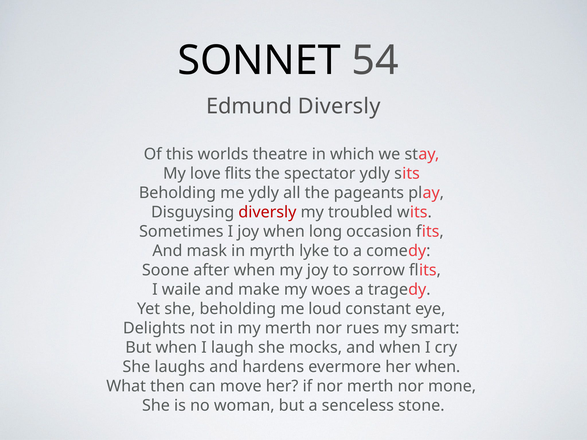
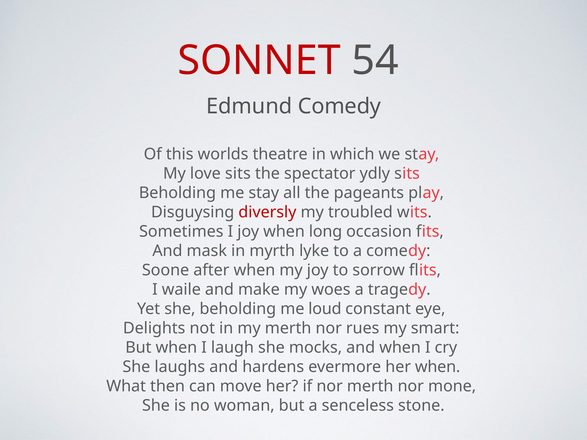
SONNET colour: black -> red
Edmund Diversly: Diversly -> Comedy
love flits: flits -> sits
me ydly: ydly -> stay
